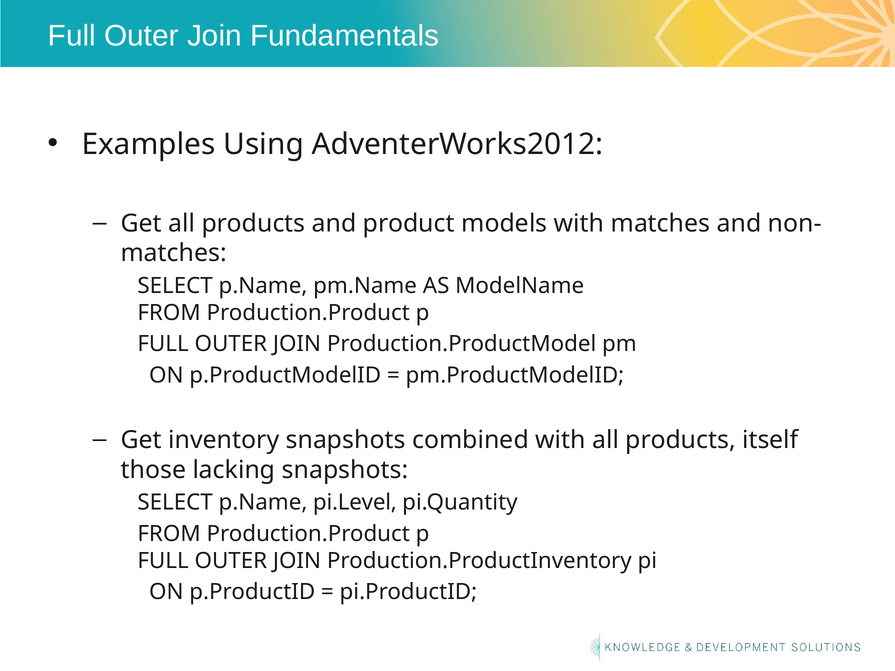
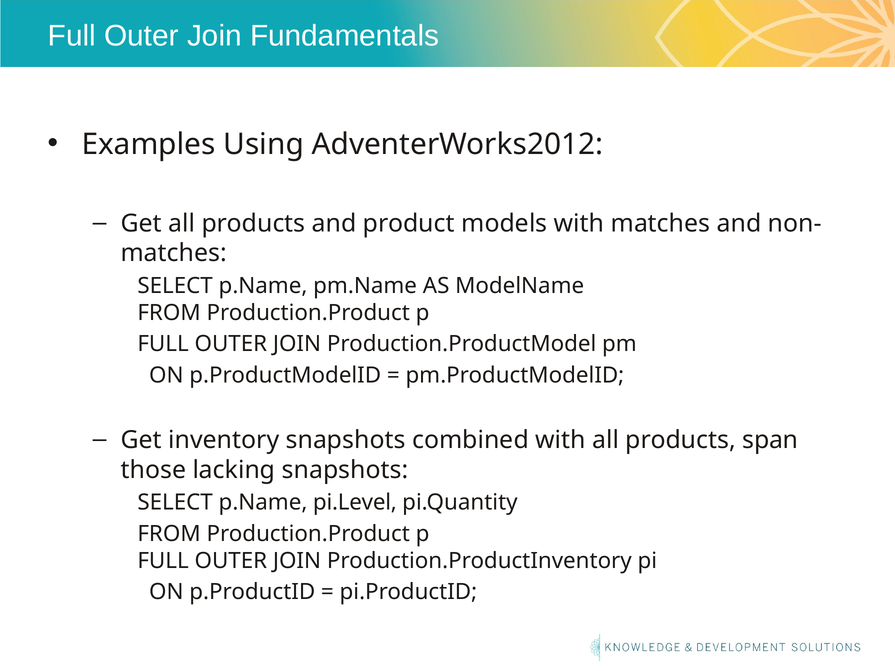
itself: itself -> span
